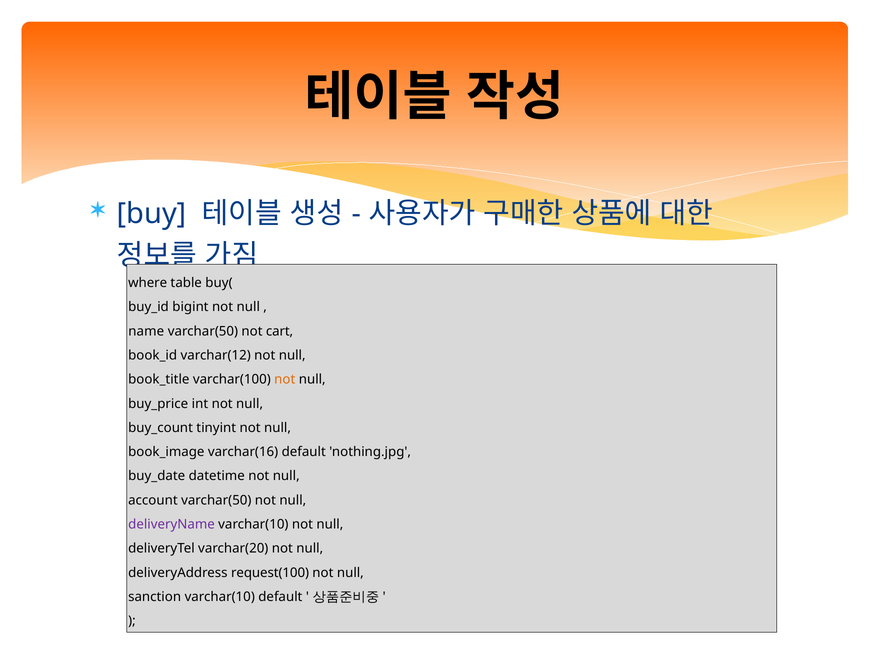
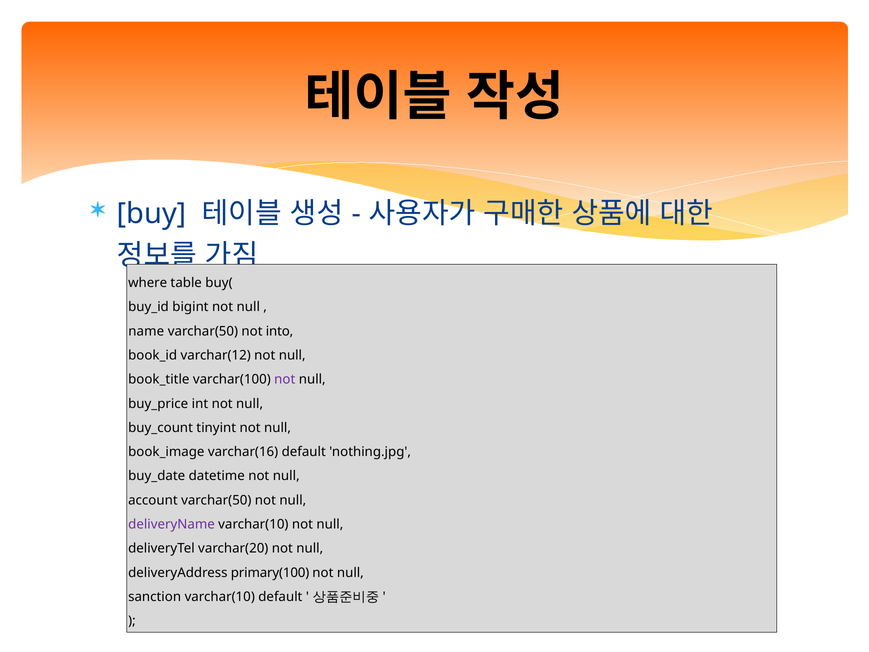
cart: cart -> into
not at (285, 379) colour: orange -> purple
request(100: request(100 -> primary(100
